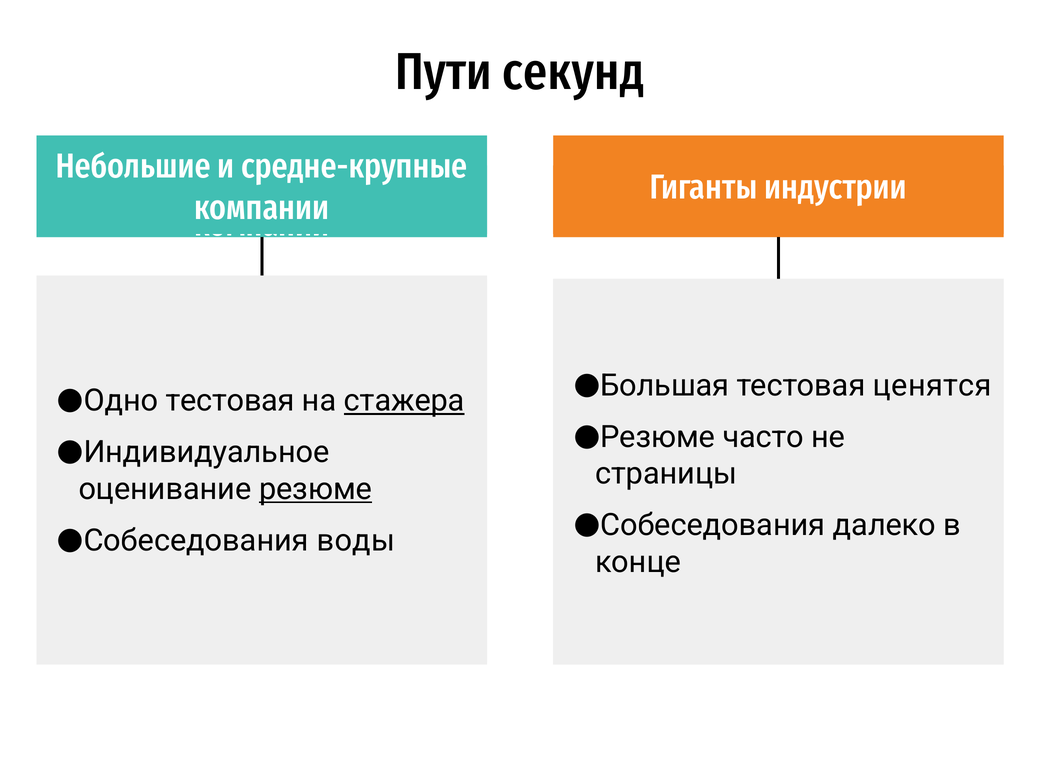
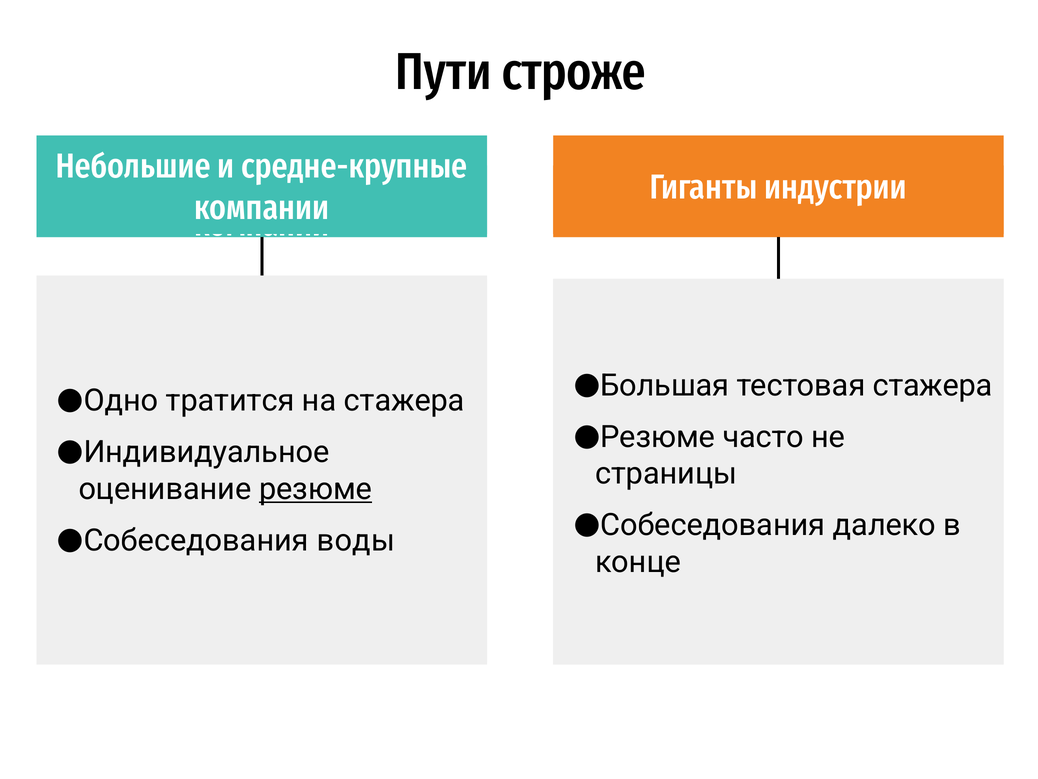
секунд: секунд -> строже
ценятся at (932, 385): ценятся -> стажера
тестовая at (230, 401): тестовая -> тратится
стажера at (404, 401) underline: present -> none
